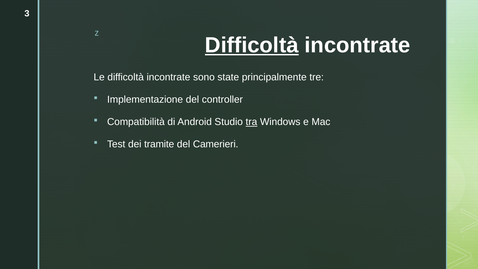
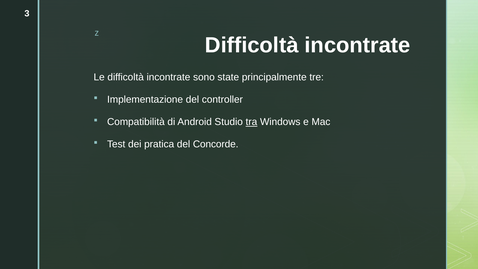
Difficoltà at (252, 45) underline: present -> none
tramite: tramite -> pratica
Camerieri: Camerieri -> Concorde
